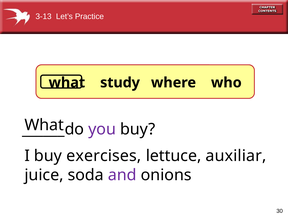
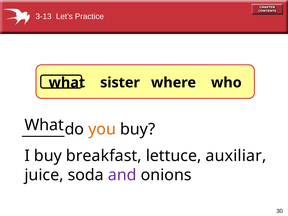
study: study -> sister
you colour: purple -> orange
exercises: exercises -> breakfast
